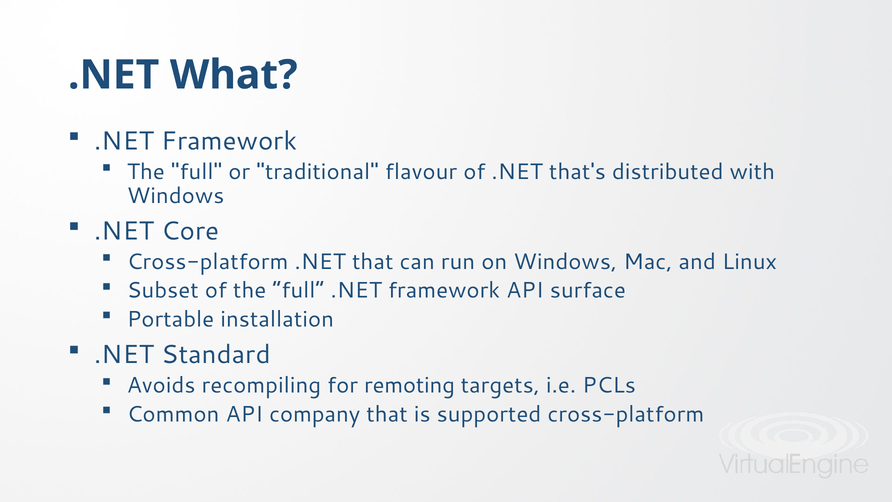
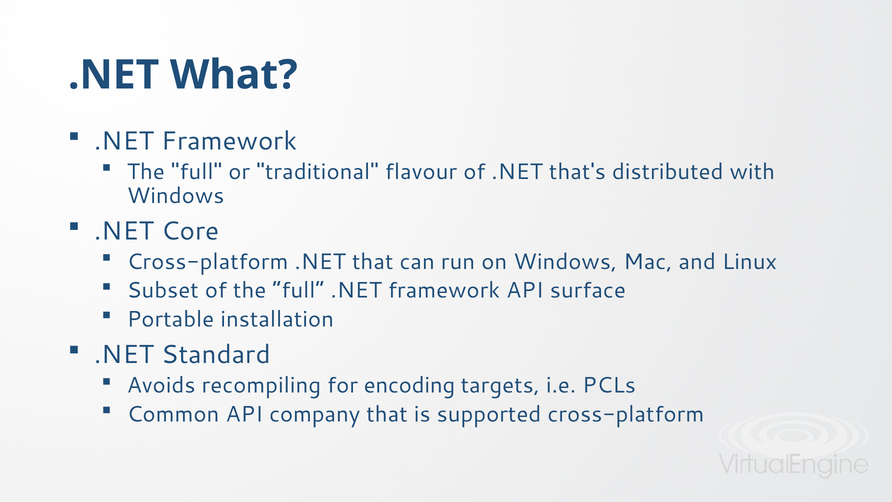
remoting: remoting -> encoding
